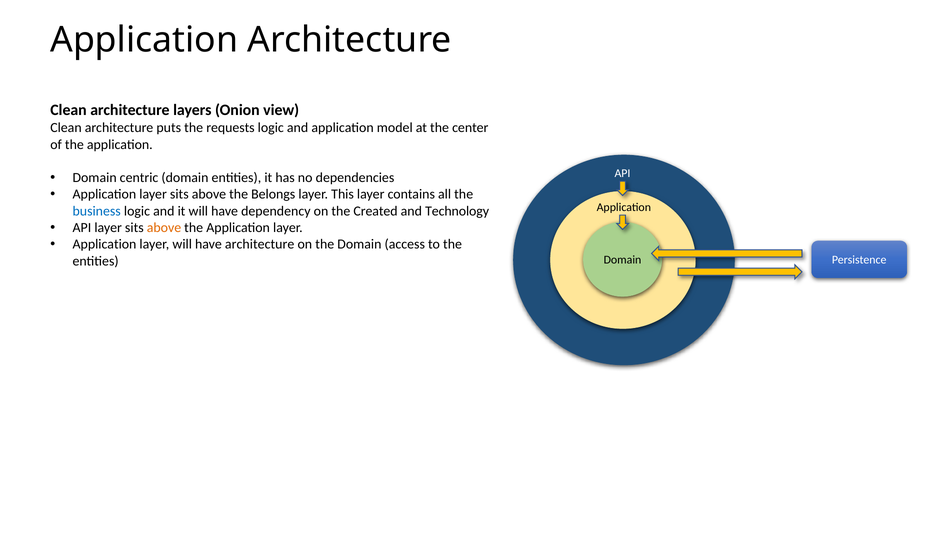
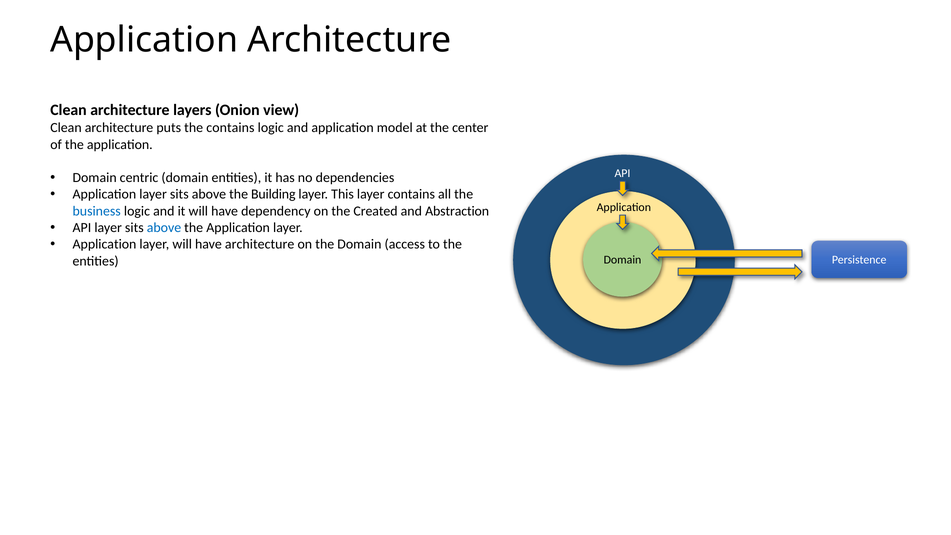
the requests: requests -> contains
Belongs: Belongs -> Building
Technology: Technology -> Abstraction
above at (164, 228) colour: orange -> blue
